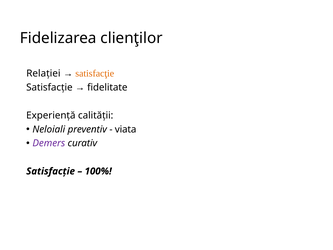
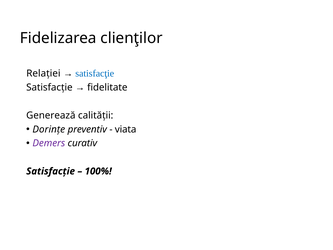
satisfacţie colour: orange -> blue
Experiență: Experiență -> Generează
Neloiali: Neloiali -> Dorințe
